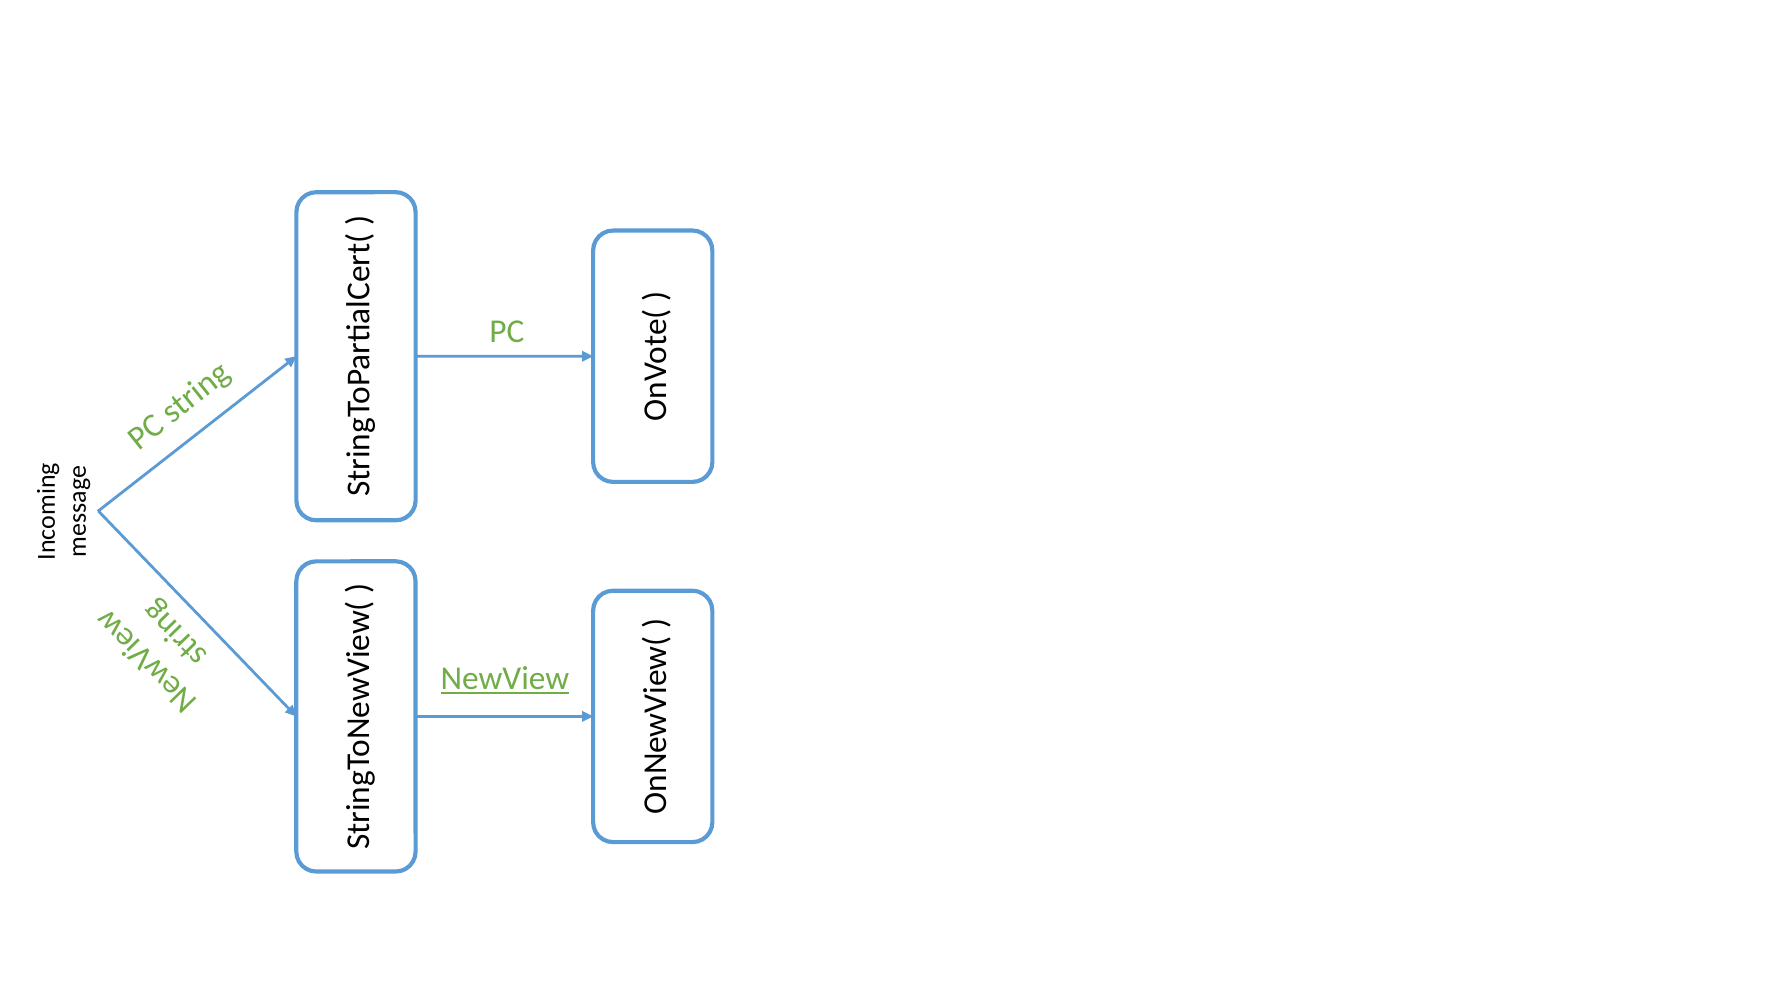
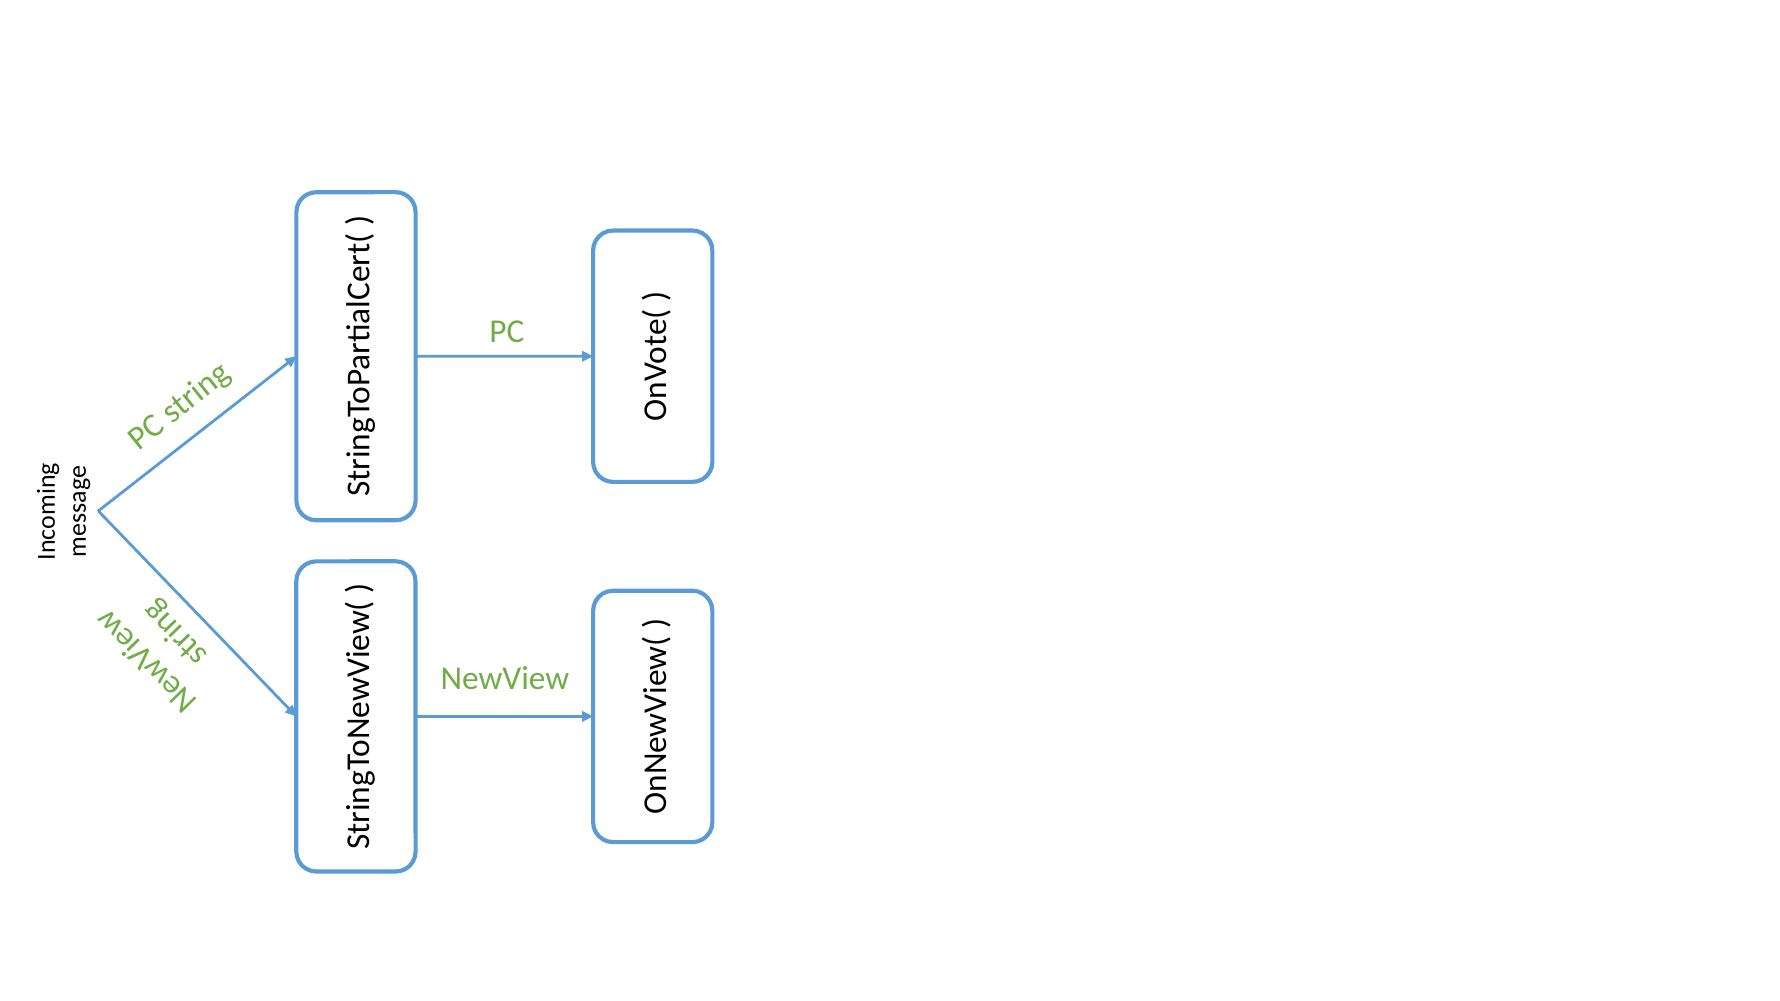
NewView underline: present -> none
